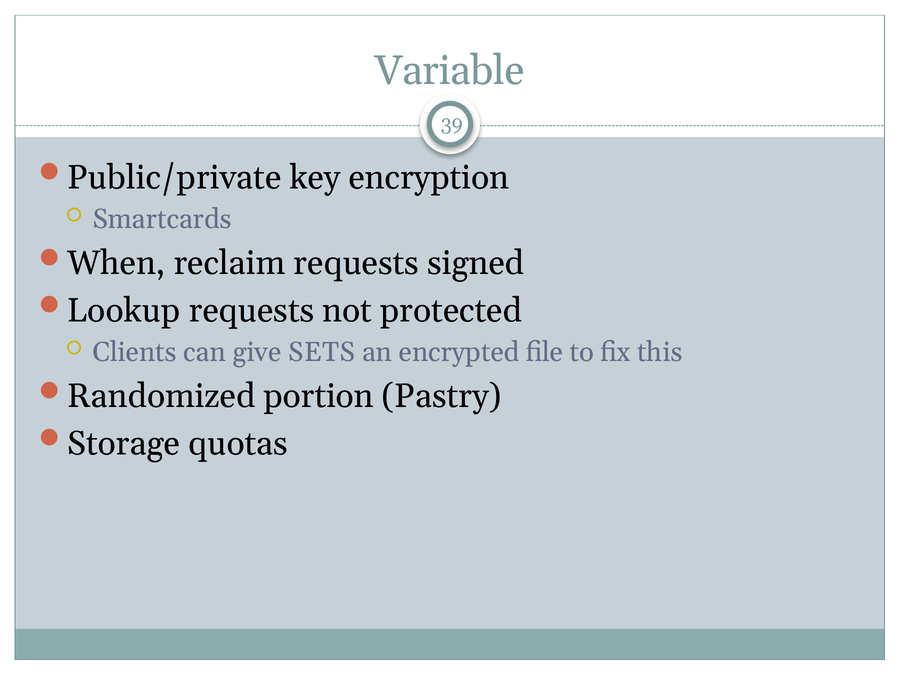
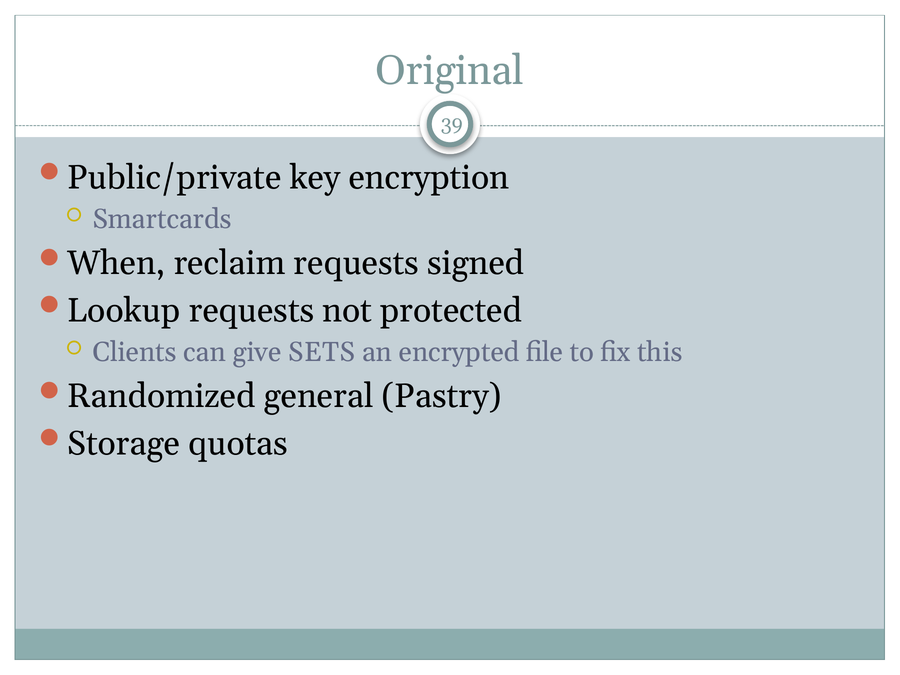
Variable: Variable -> Original
portion: portion -> general
